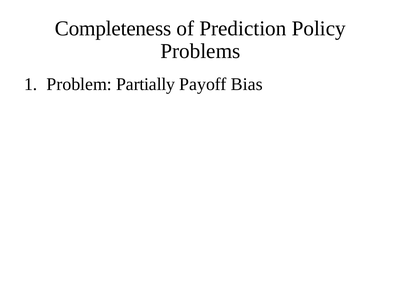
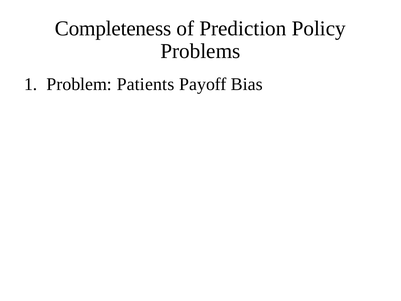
Partially: Partially -> Patients
